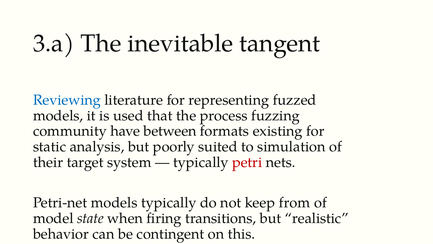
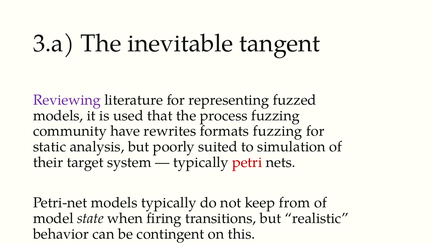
Reviewing colour: blue -> purple
between: between -> rewrites
formats existing: existing -> fuzzing
